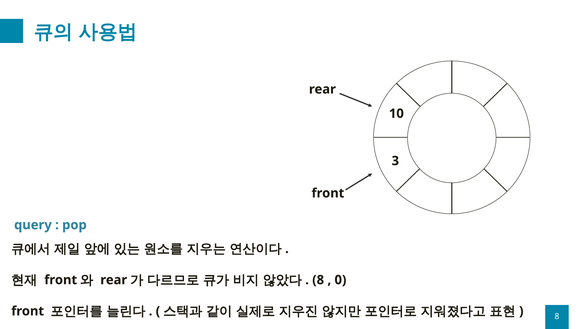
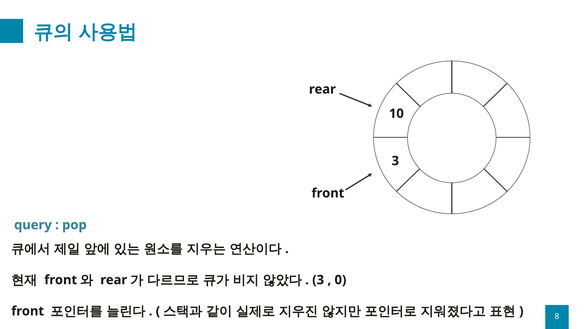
8 at (318, 280): 8 -> 3
